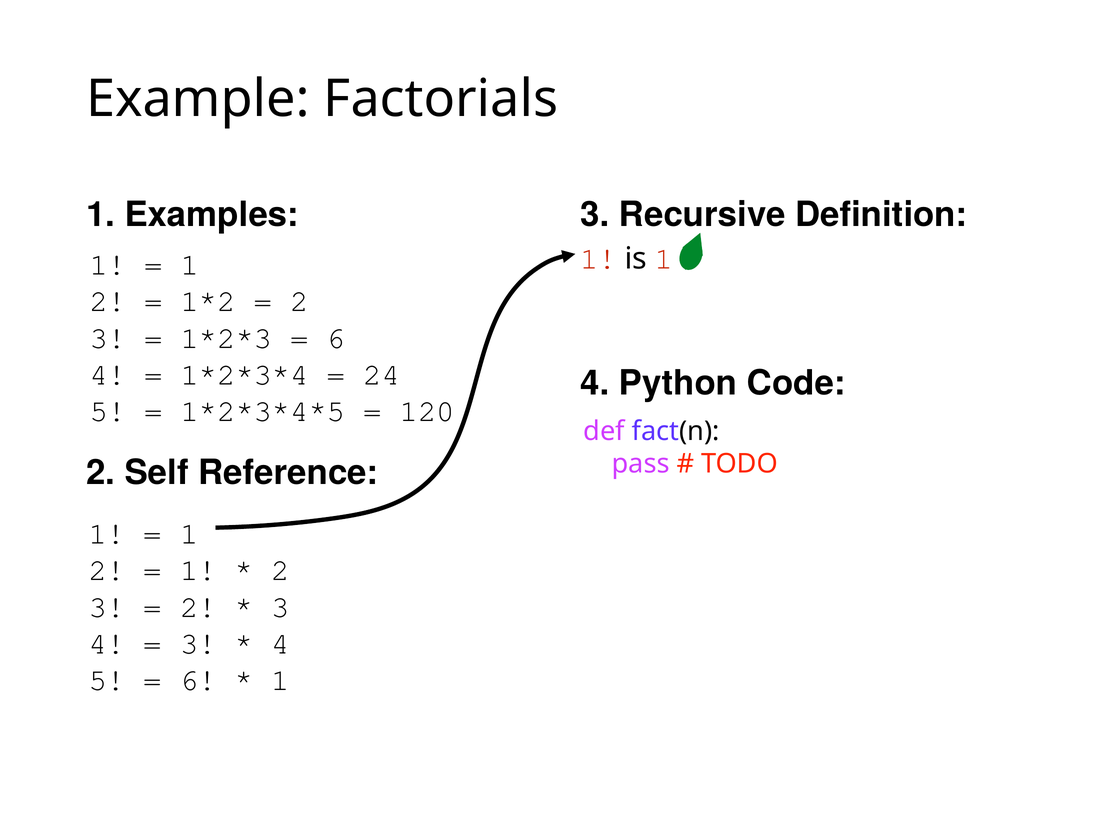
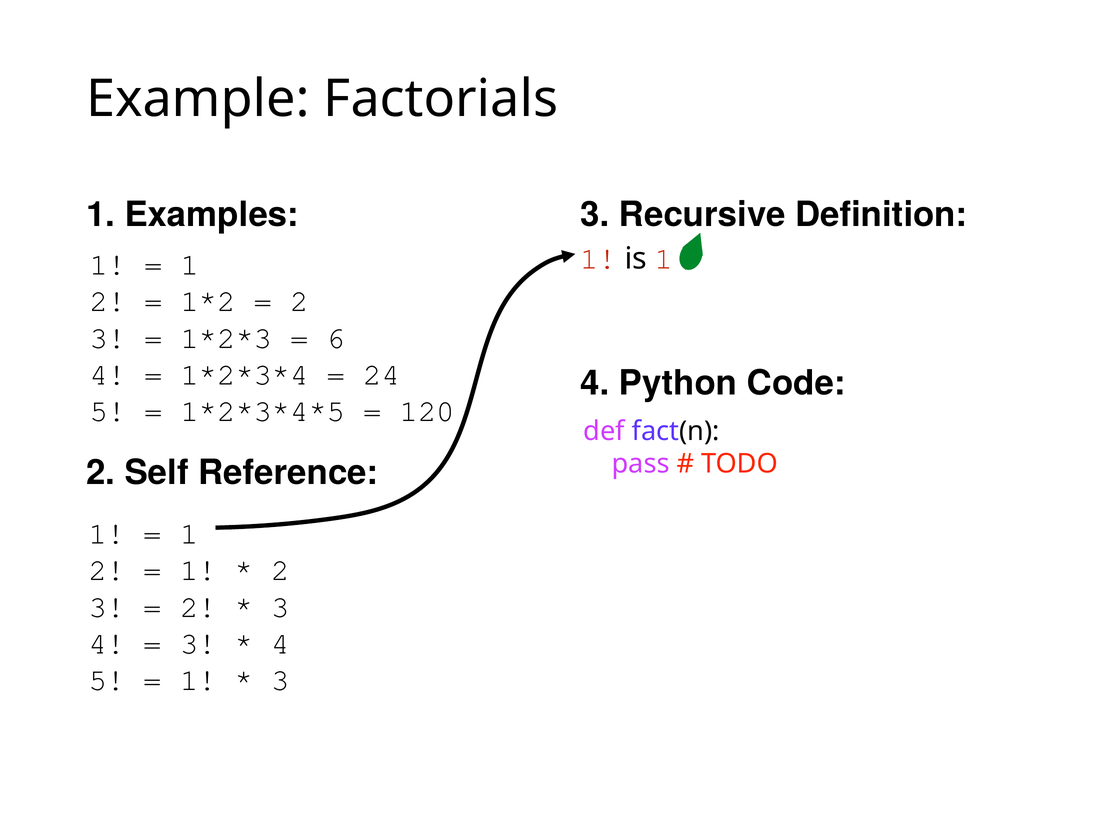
6 at (198, 680): 6 -> 1
1 at (280, 680): 1 -> 3
